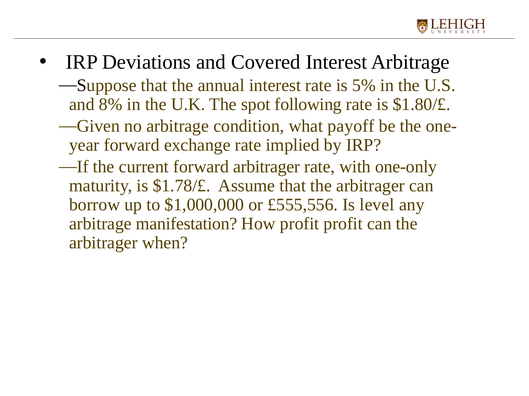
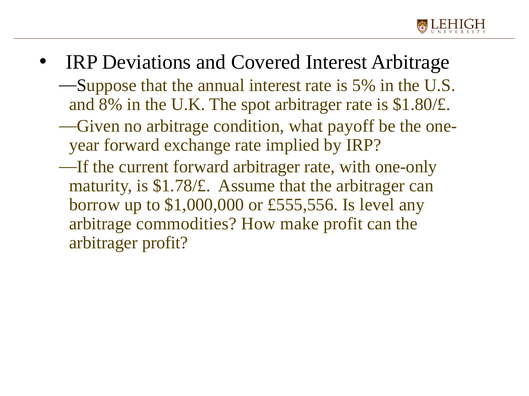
spot following: following -> arbitrager
manifestation: manifestation -> commodities
How profit: profit -> make
arbitrager when: when -> profit
